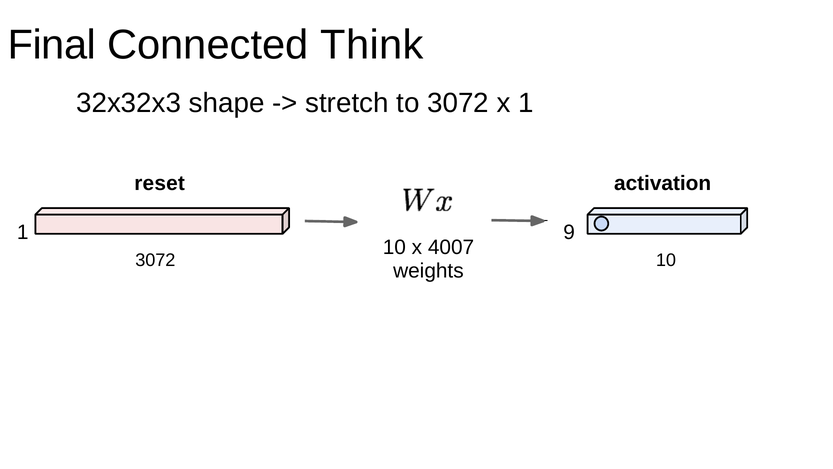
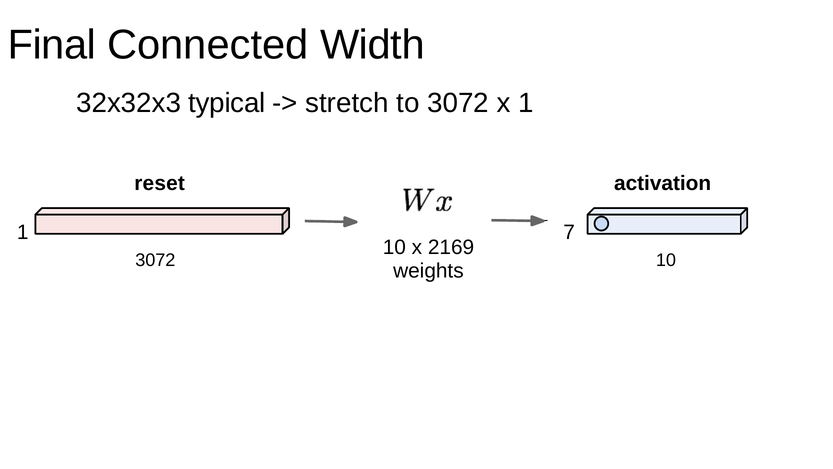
Think: Think -> Width
shape: shape -> typical
9: 9 -> 7
4007: 4007 -> 2169
